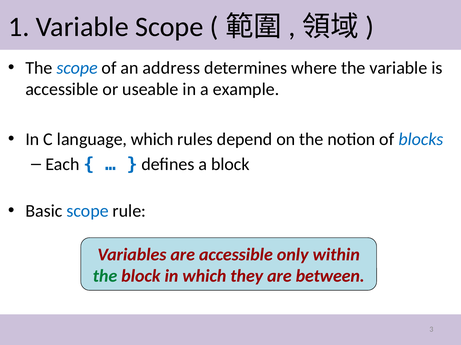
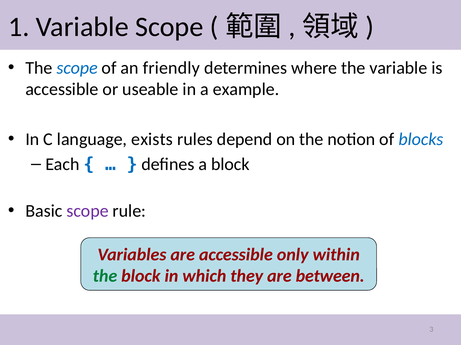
address: address -> friendly
language which: which -> exists
scope at (88, 211) colour: blue -> purple
